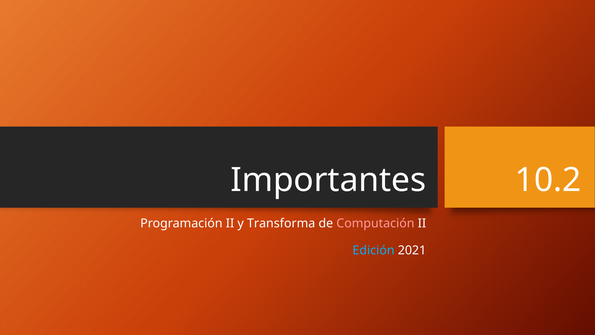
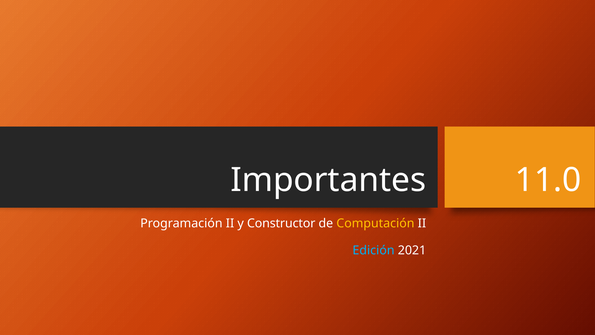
10.2: 10.2 -> 11.0
Transforma: Transforma -> Constructor
Computación colour: pink -> yellow
